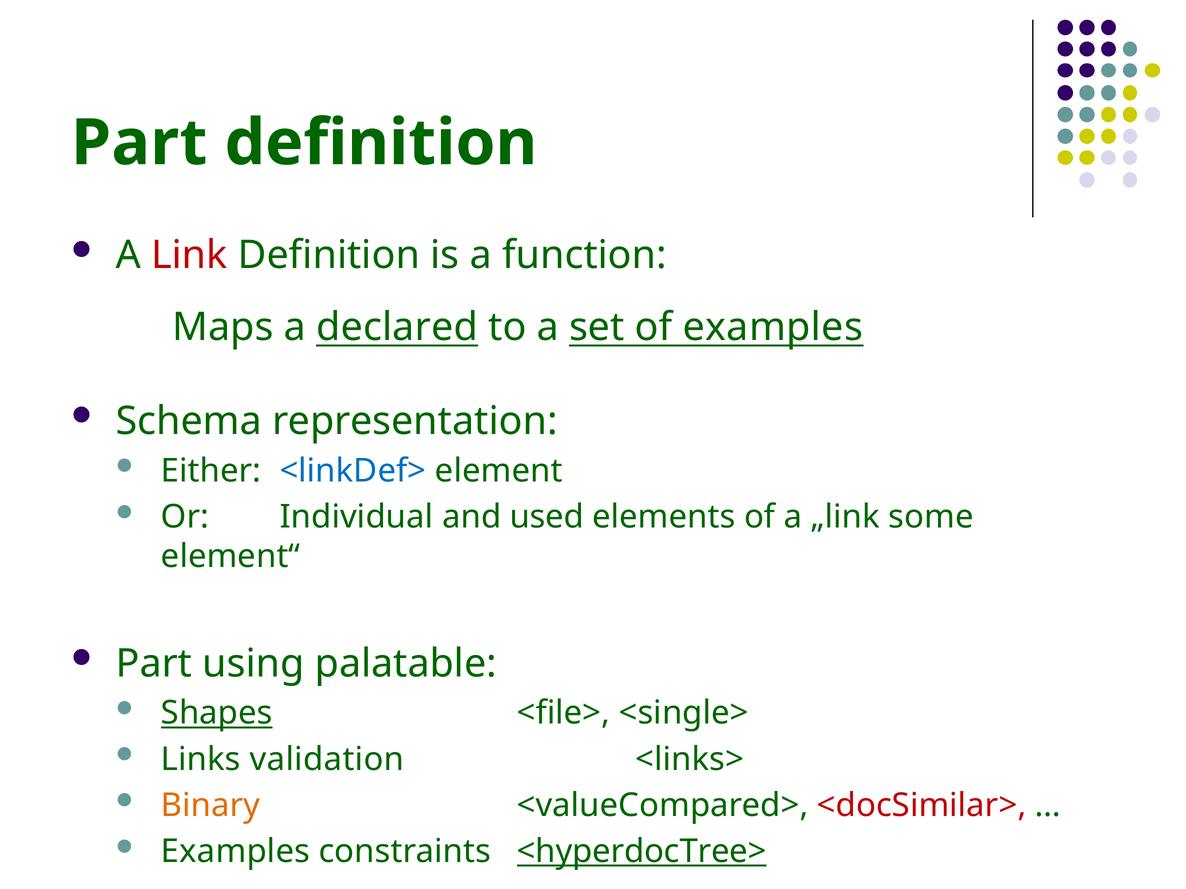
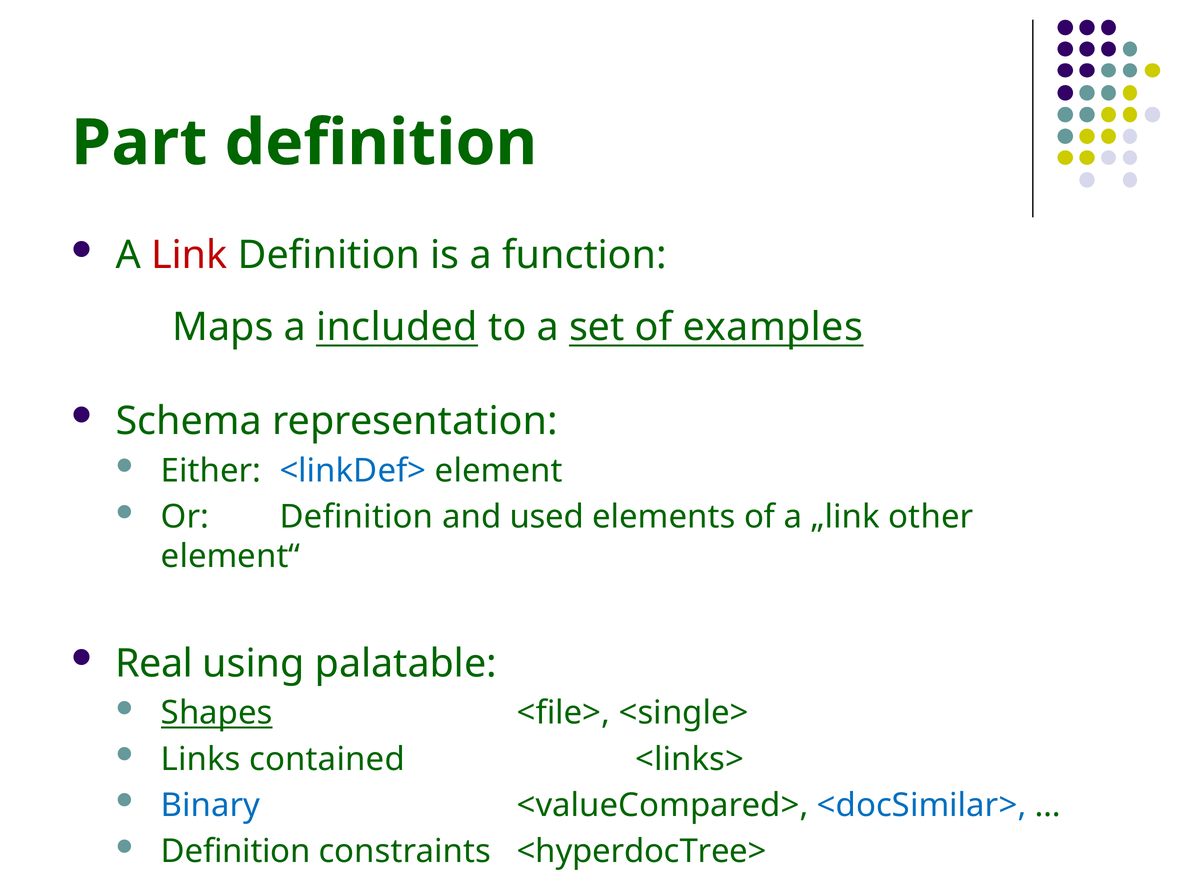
declared: declared -> included
Or Individual: Individual -> Definition
some: some -> other
Part at (154, 664): Part -> Real
validation: validation -> contained
Binary colour: orange -> blue
<docSimilar> colour: red -> blue
Examples at (236, 852): Examples -> Definition
<hyperdocTree> underline: present -> none
